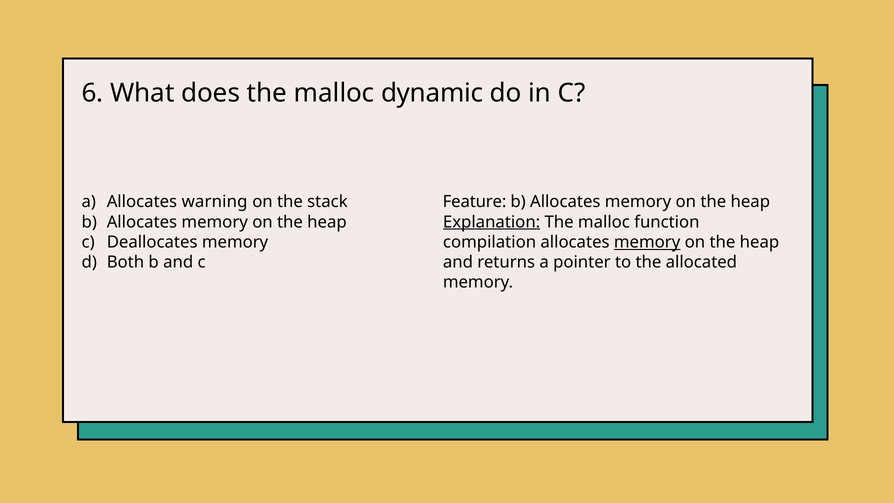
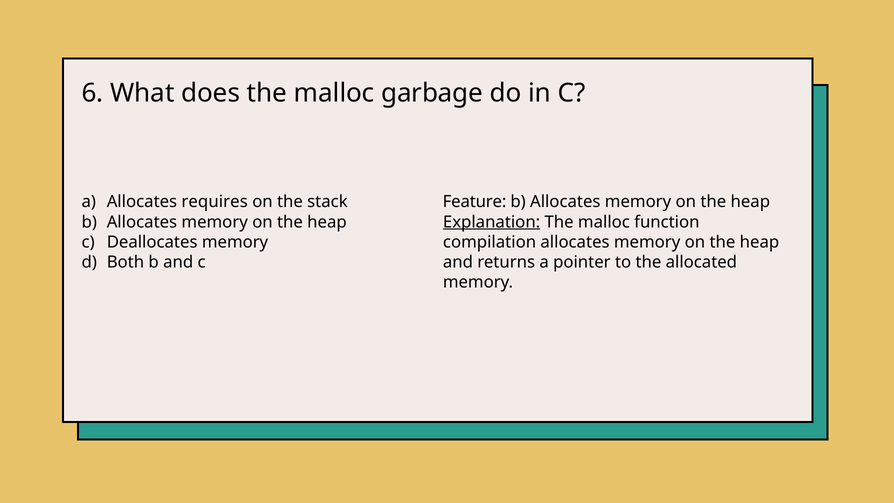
dynamic: dynamic -> garbage
warning: warning -> requires
memory at (647, 242) underline: present -> none
